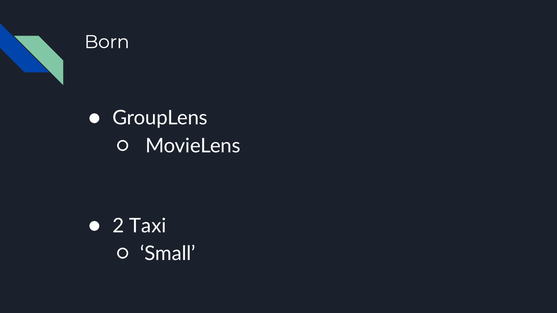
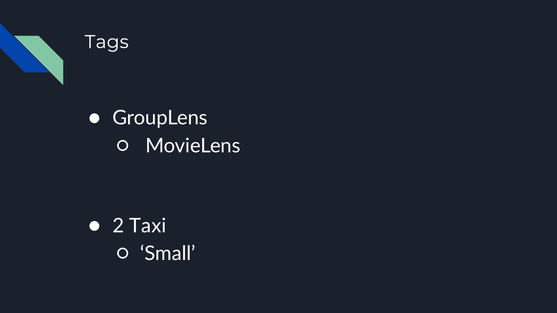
Born: Born -> Tags
